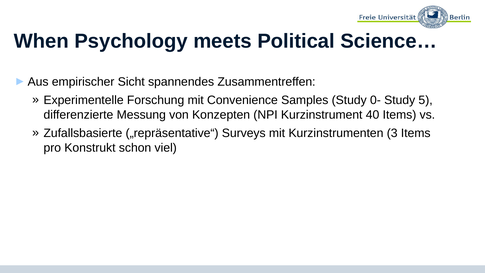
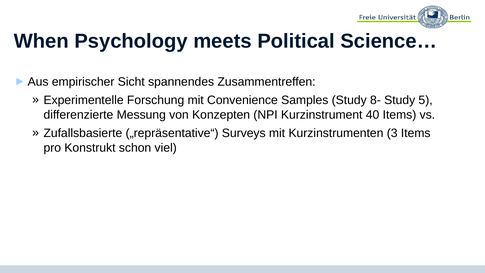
0-: 0- -> 8-
